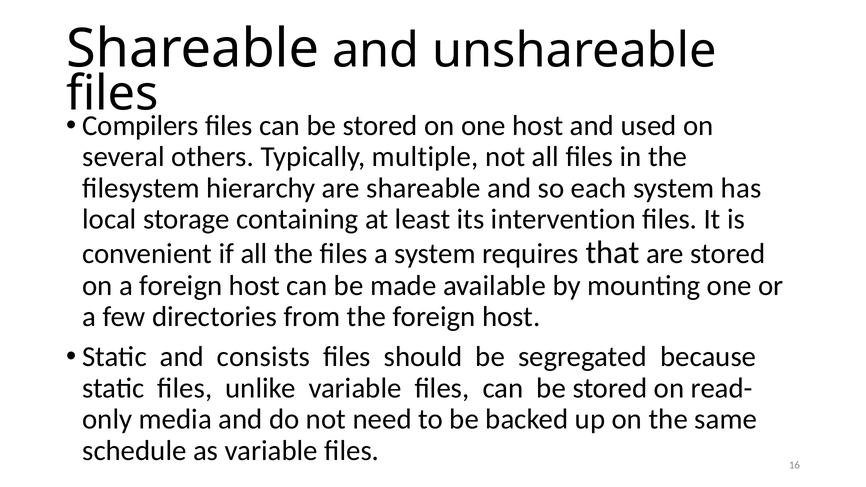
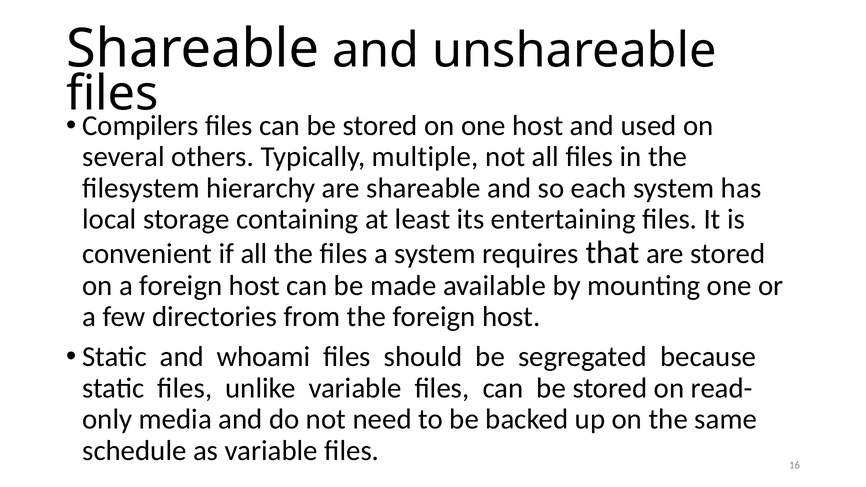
intervention: intervention -> entertaining
consists: consists -> whoami
